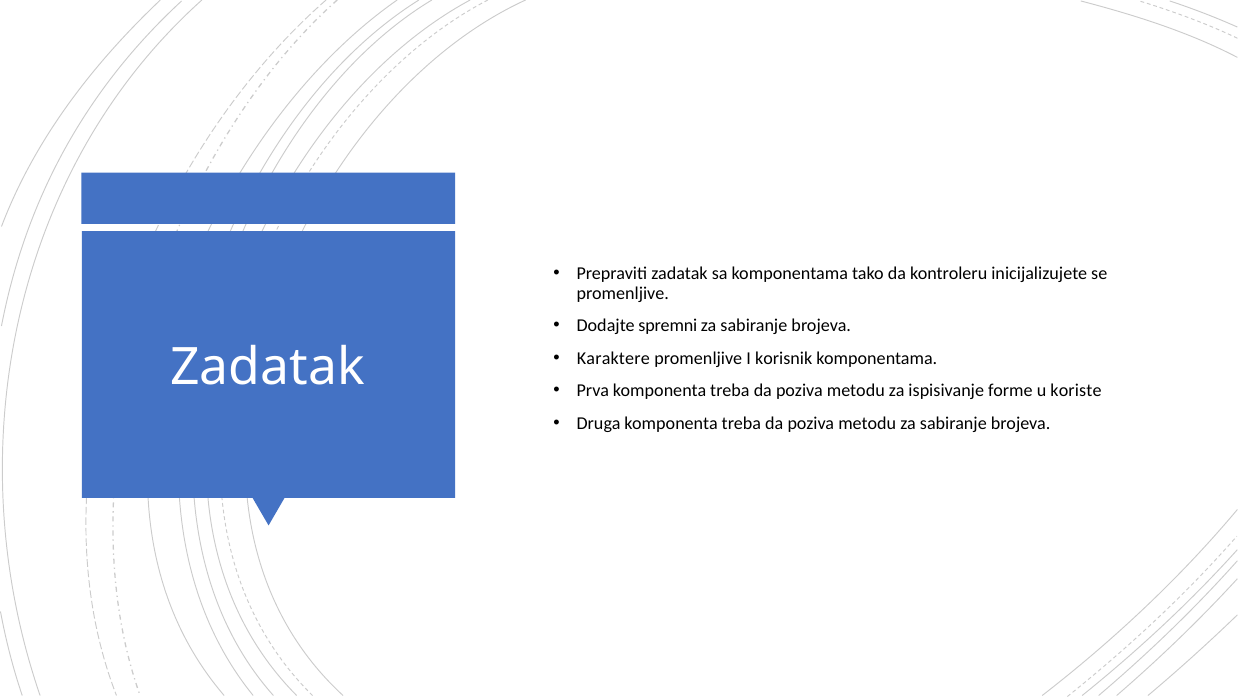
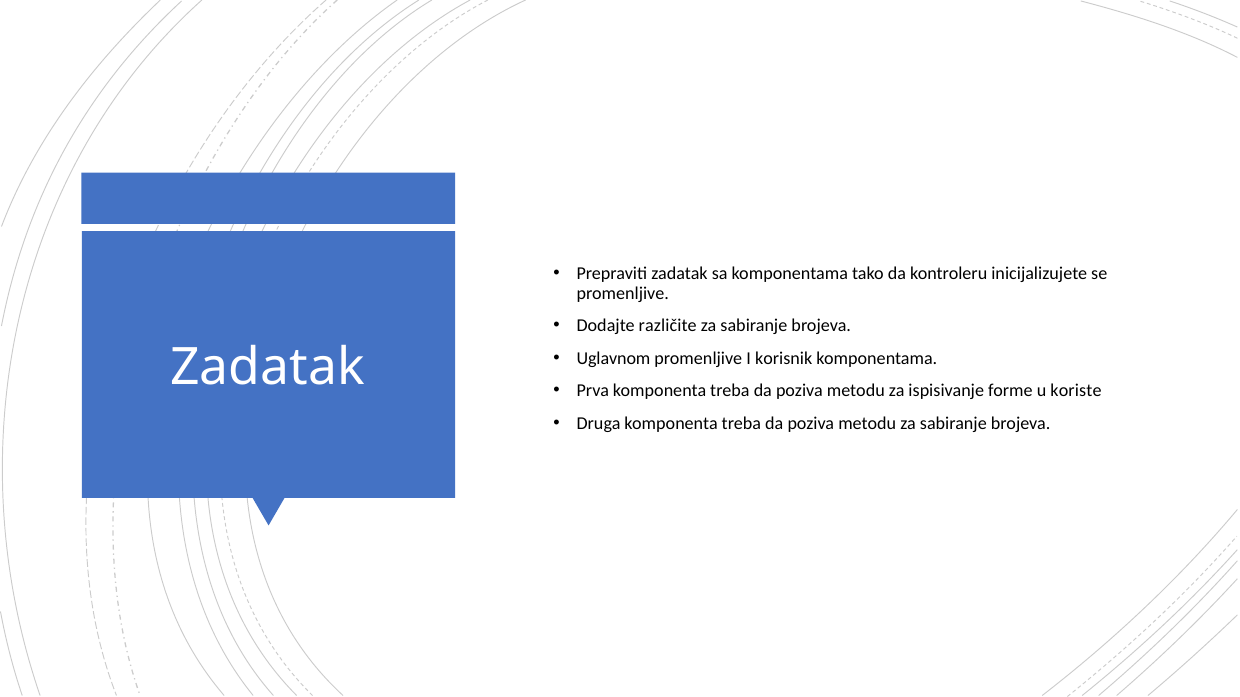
spremni: spremni -> različite
Karaktere: Karaktere -> Uglavnom
